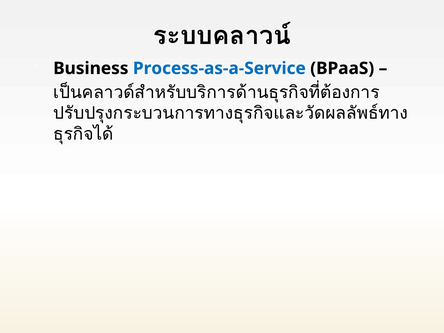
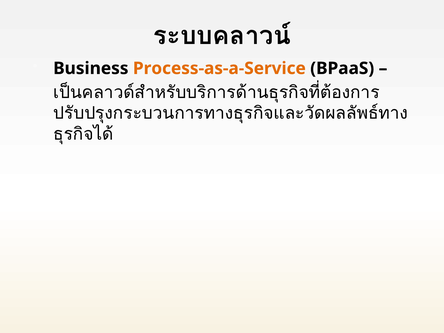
Process-as-a-Service colour: blue -> orange
